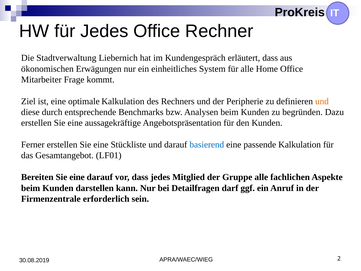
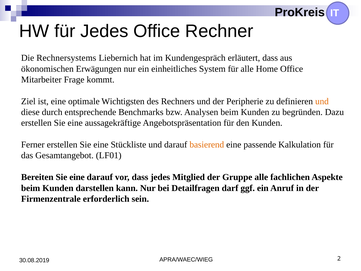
Stadtverwaltung: Stadtverwaltung -> Rechnersystems
optimale Kalkulation: Kalkulation -> Wichtigsten
basierend colour: blue -> orange
